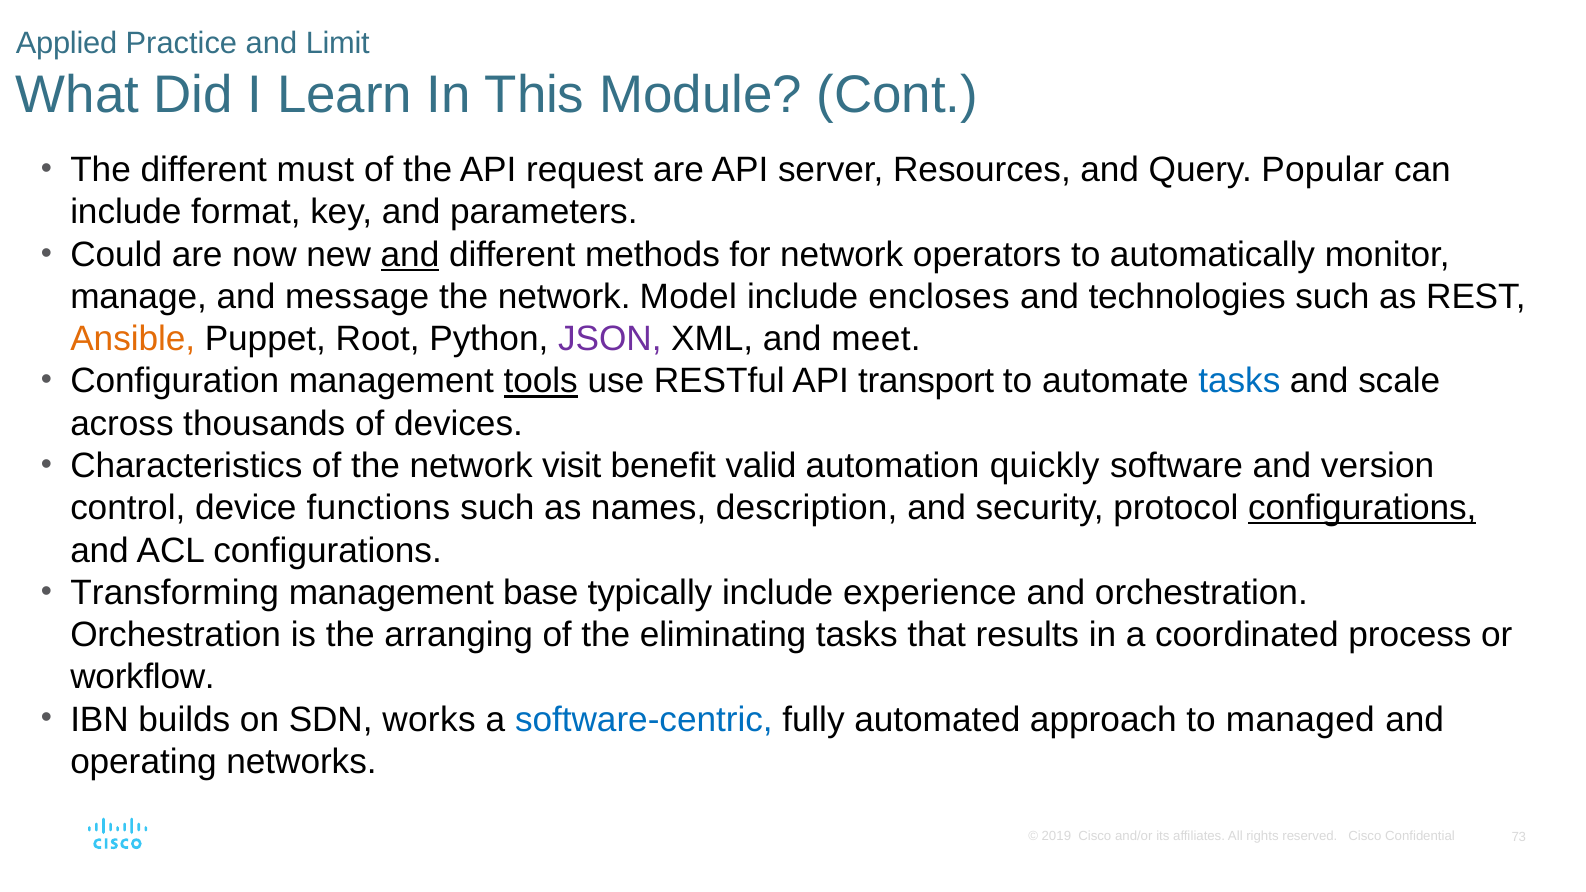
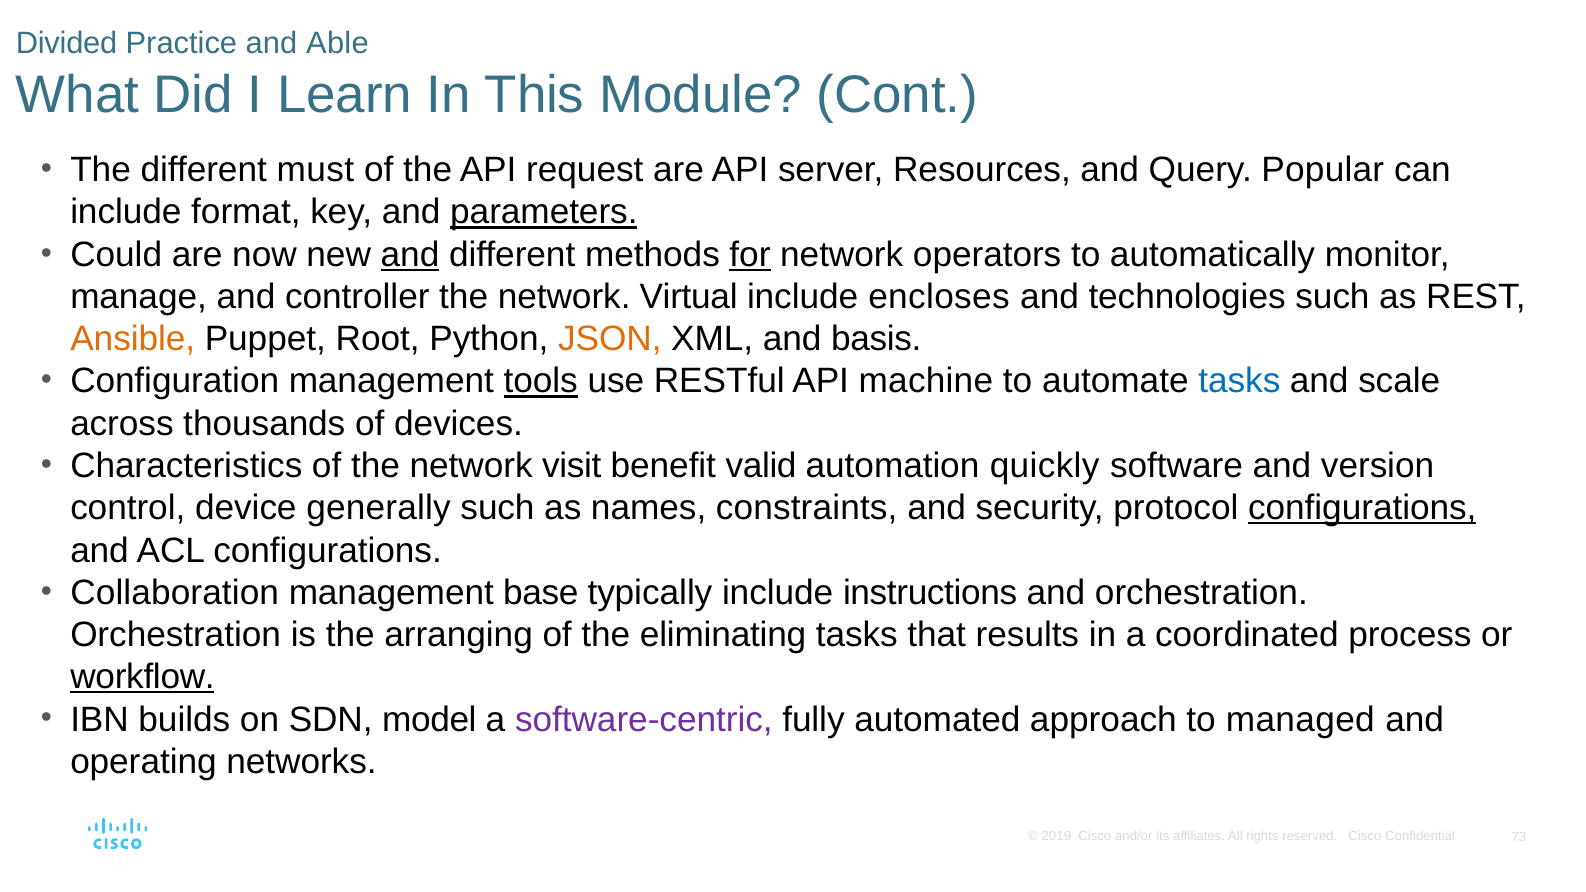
Applied: Applied -> Divided
Limit: Limit -> Able
parameters underline: none -> present
for underline: none -> present
message: message -> controller
Model: Model -> Virtual
JSON colour: purple -> orange
meet: meet -> basis
transport: transport -> machine
functions: functions -> generally
description: description -> constraints
Transforming: Transforming -> Collaboration
experience: experience -> instructions
workflow underline: none -> present
works: works -> model
software-centric colour: blue -> purple
